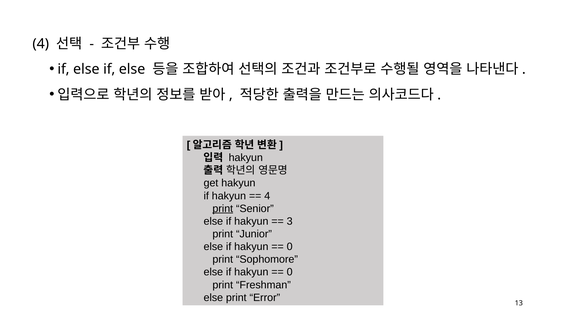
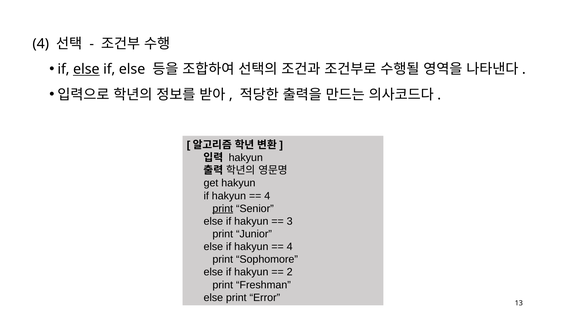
else at (86, 69) underline: none -> present
0 at (290, 247): 0 -> 4
0 at (290, 272): 0 -> 2
